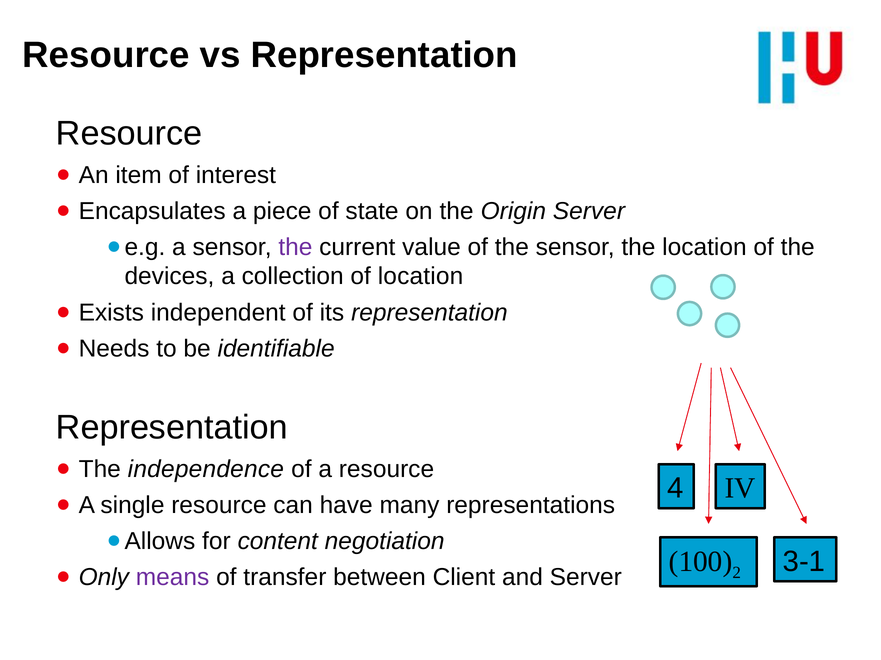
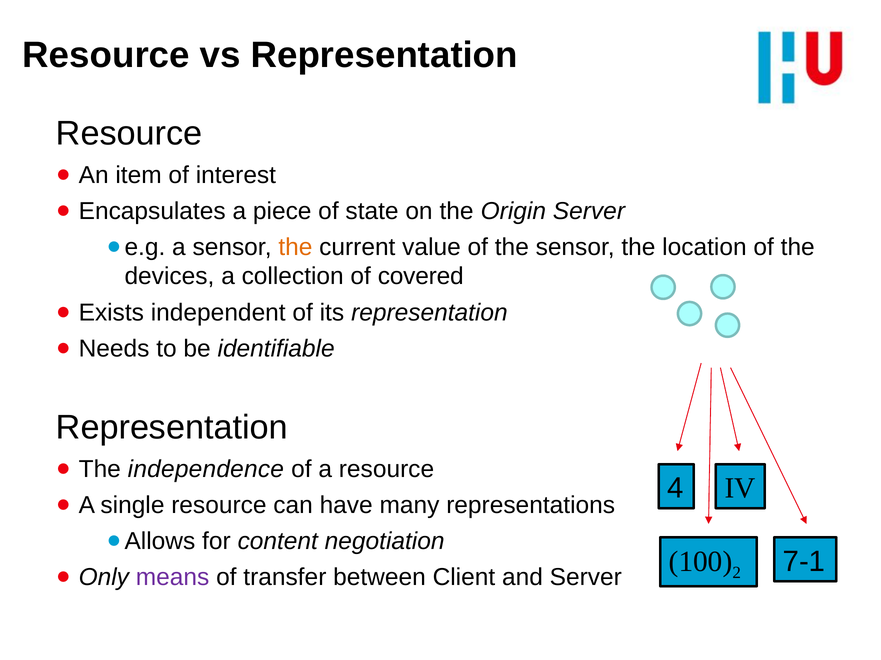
the at (295, 247) colour: purple -> orange
of location: location -> covered
3-1: 3-1 -> 7-1
